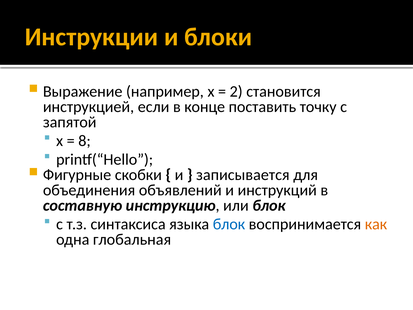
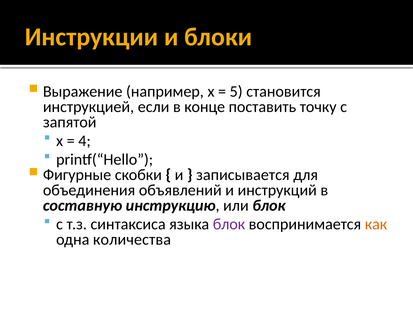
2: 2 -> 5
8: 8 -> 4
блок at (229, 224) colour: blue -> purple
глобальная: глобальная -> количества
